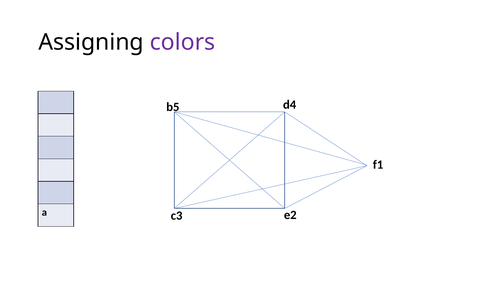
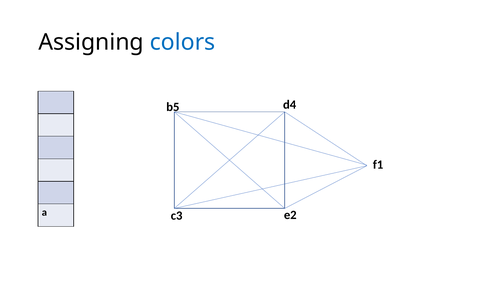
colors colour: purple -> blue
